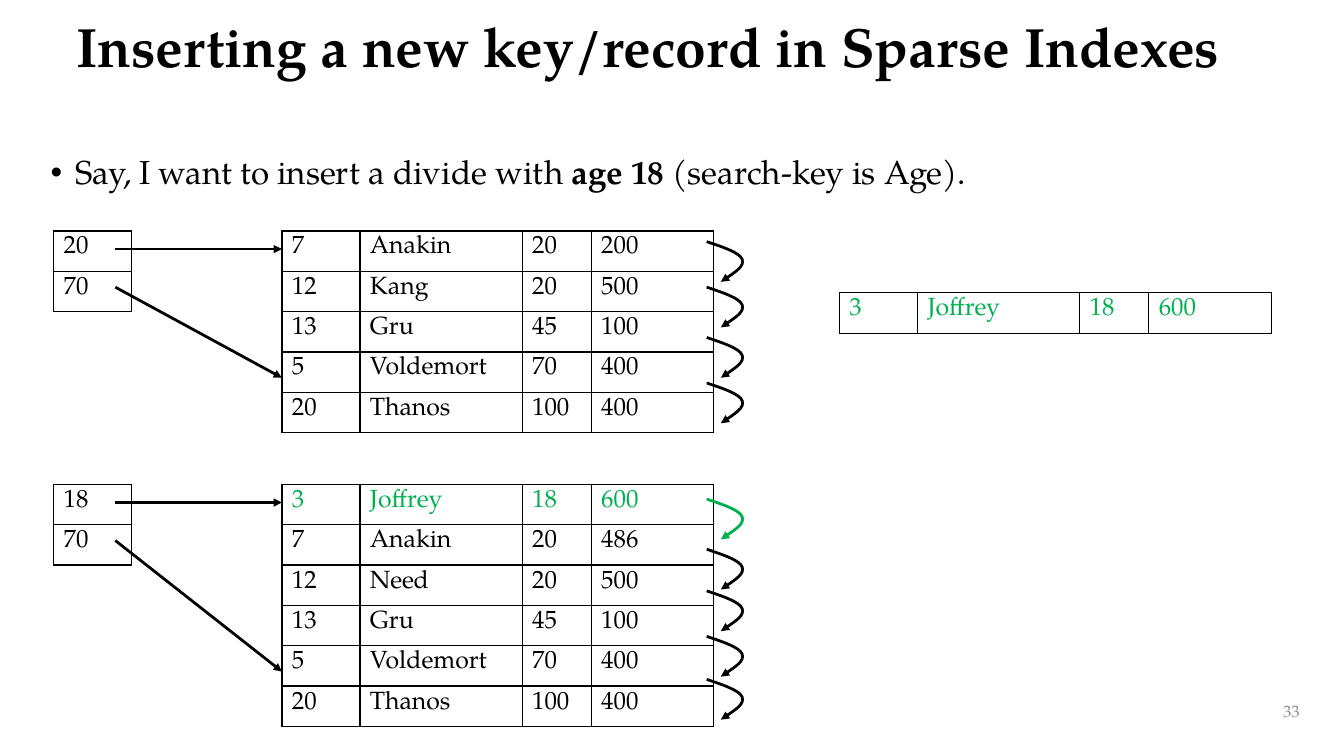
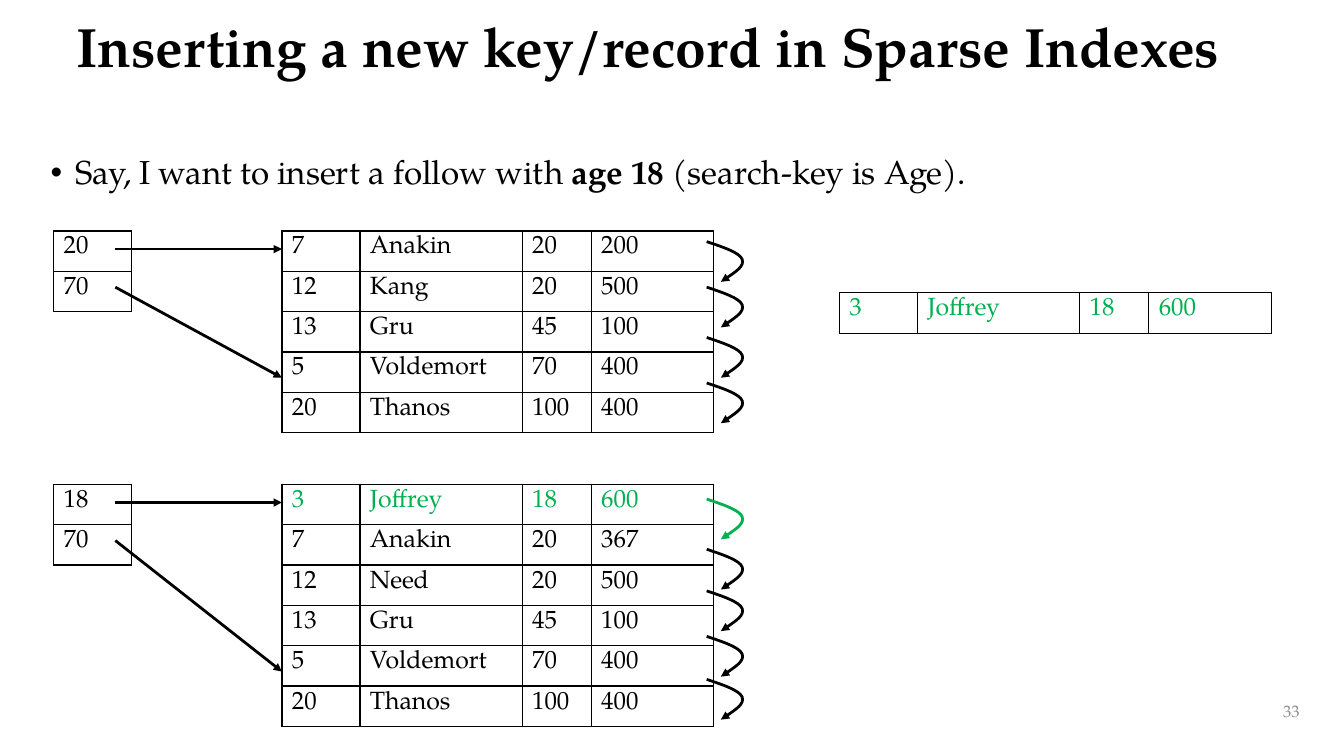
divide: divide -> follow
486: 486 -> 367
